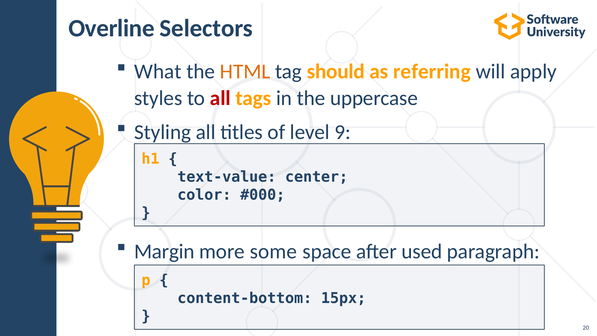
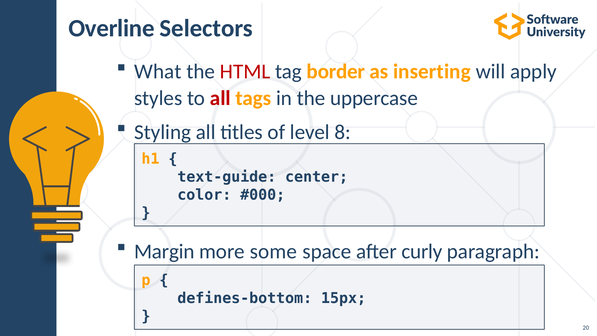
HTML colour: orange -> red
should: should -> border
referring: referring -> inserting
9: 9 -> 8
text-value: text-value -> text-guide
used: used -> curly
content-bottom: content-bottom -> defines-bottom
